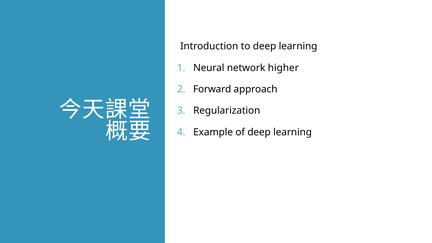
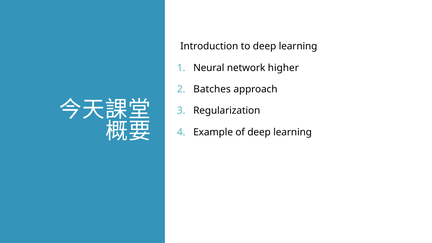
Forward: Forward -> Batches
